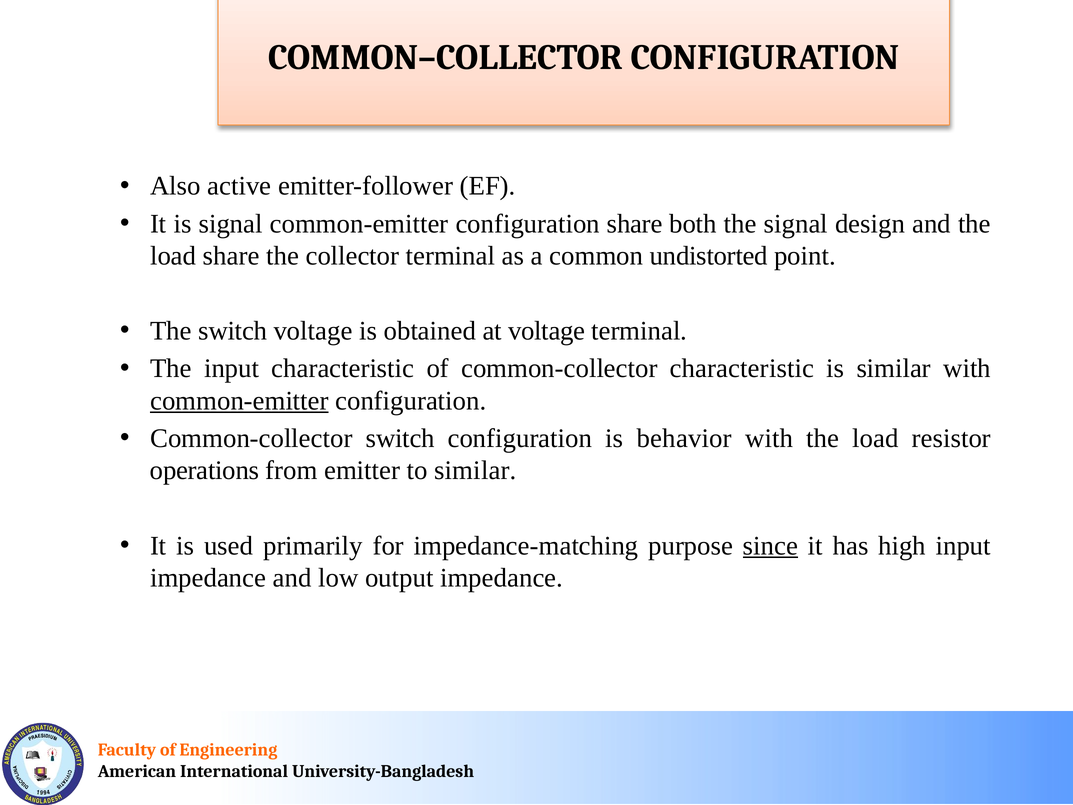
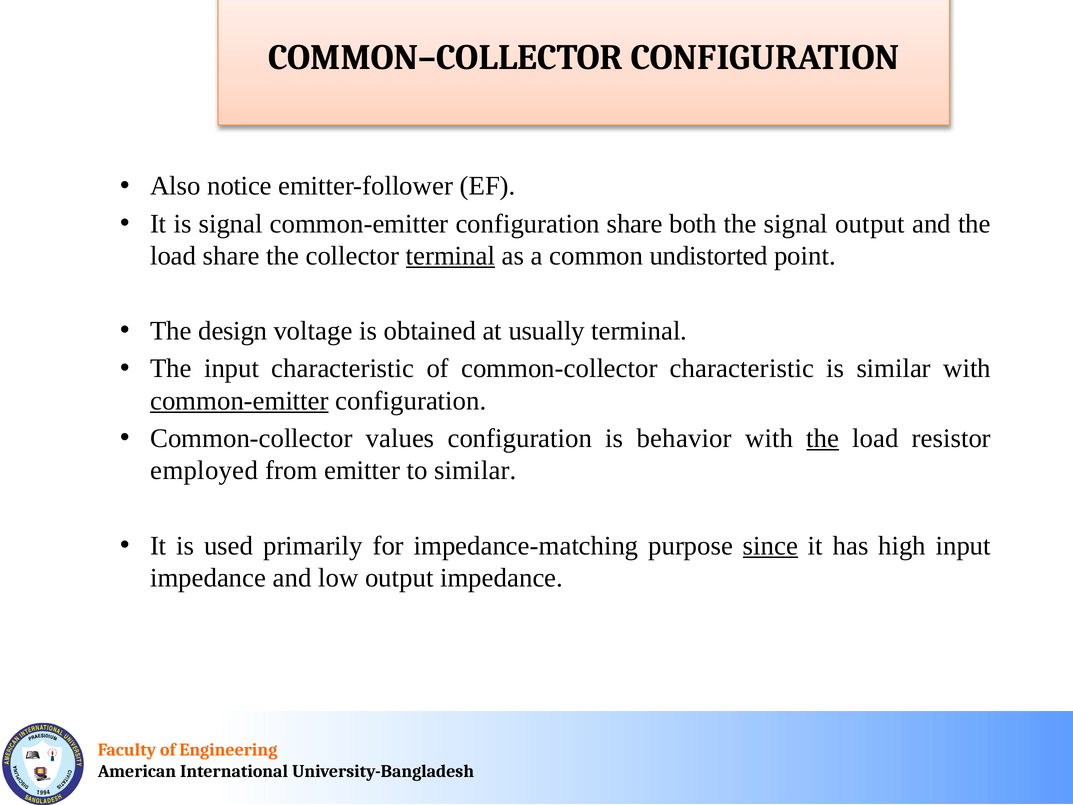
active: active -> notice
signal design: design -> output
terminal at (451, 256) underline: none -> present
The switch: switch -> design
at voltage: voltage -> usually
Common-collector switch: switch -> values
the at (823, 438) underline: none -> present
operations: operations -> employed
